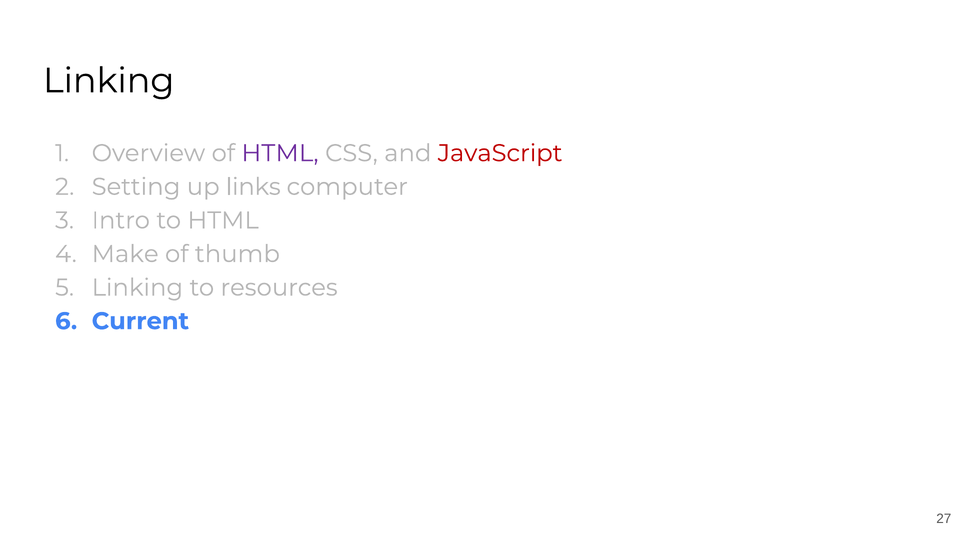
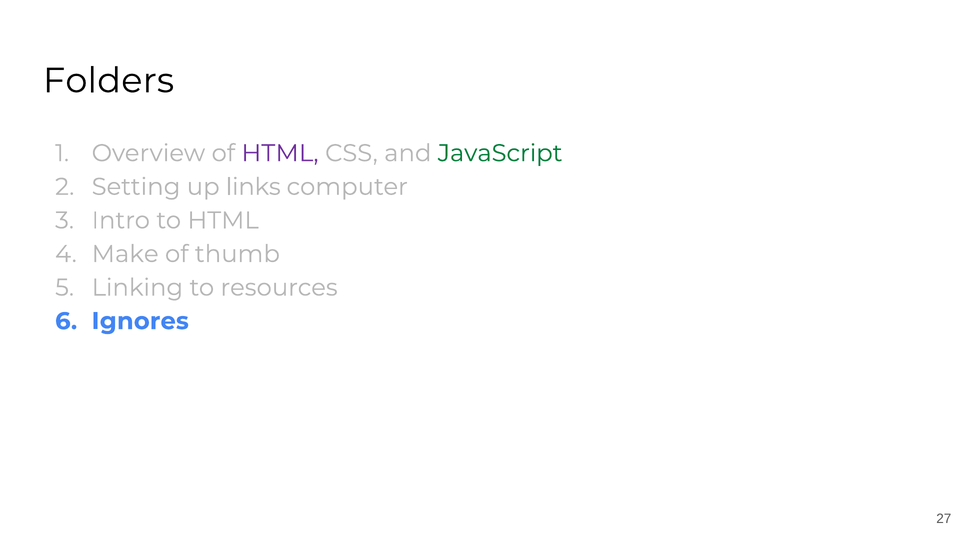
Linking at (109, 81): Linking -> Folders
JavaScript colour: red -> green
Current: Current -> Ignores
